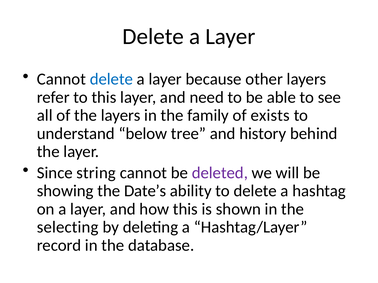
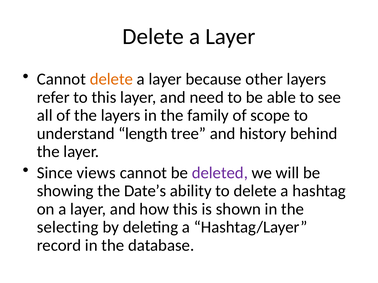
delete at (111, 79) colour: blue -> orange
exists: exists -> scope
below: below -> length
string: string -> views
